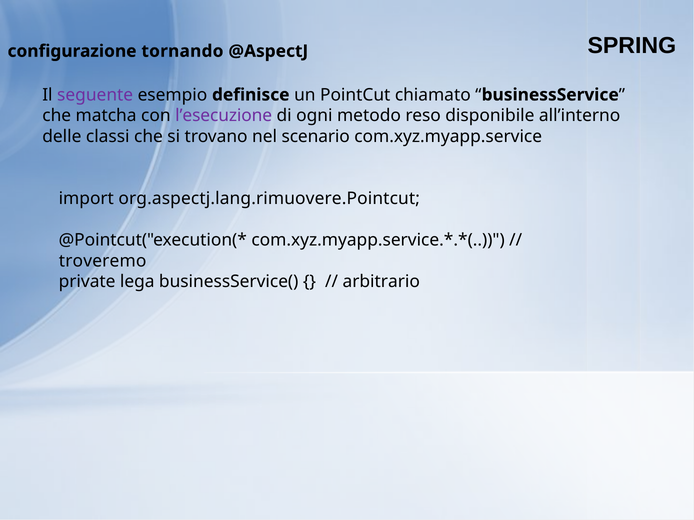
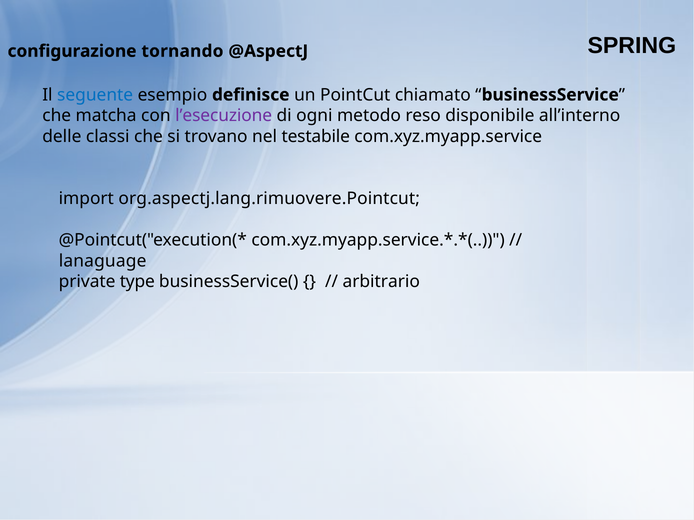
seguente colour: purple -> blue
scenario: scenario -> testabile
troveremo: troveremo -> lanaguage
lega: lega -> type
